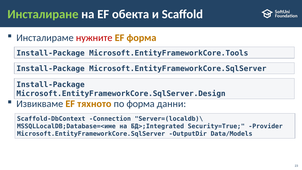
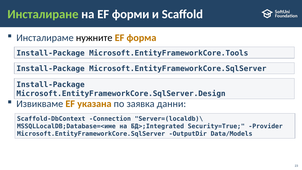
обекта: обекта -> форми
нужните colour: red -> black
тяхното: тяхното -> указана
по форма: форма -> заявка
